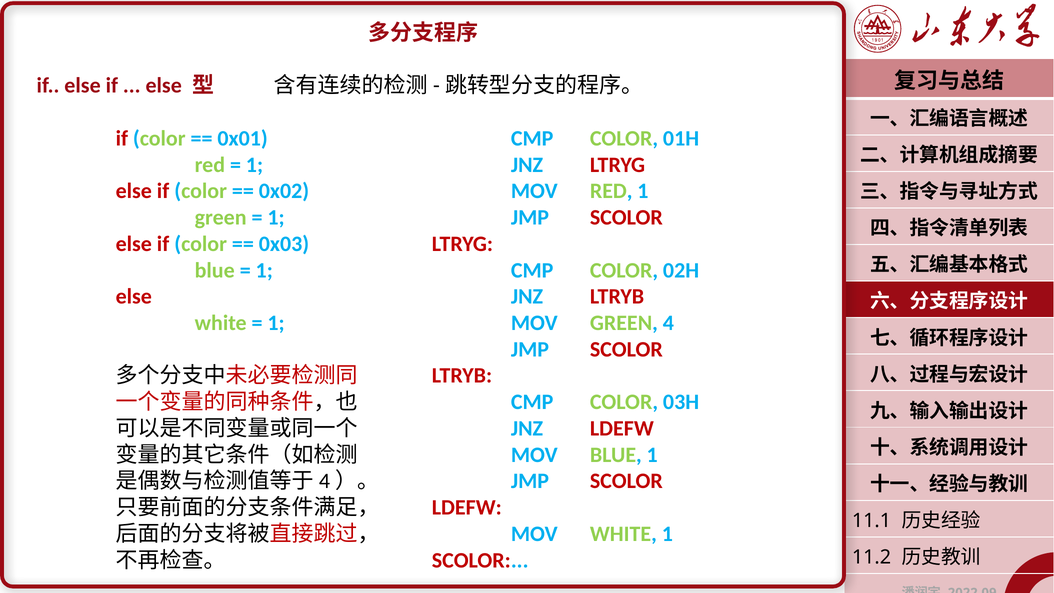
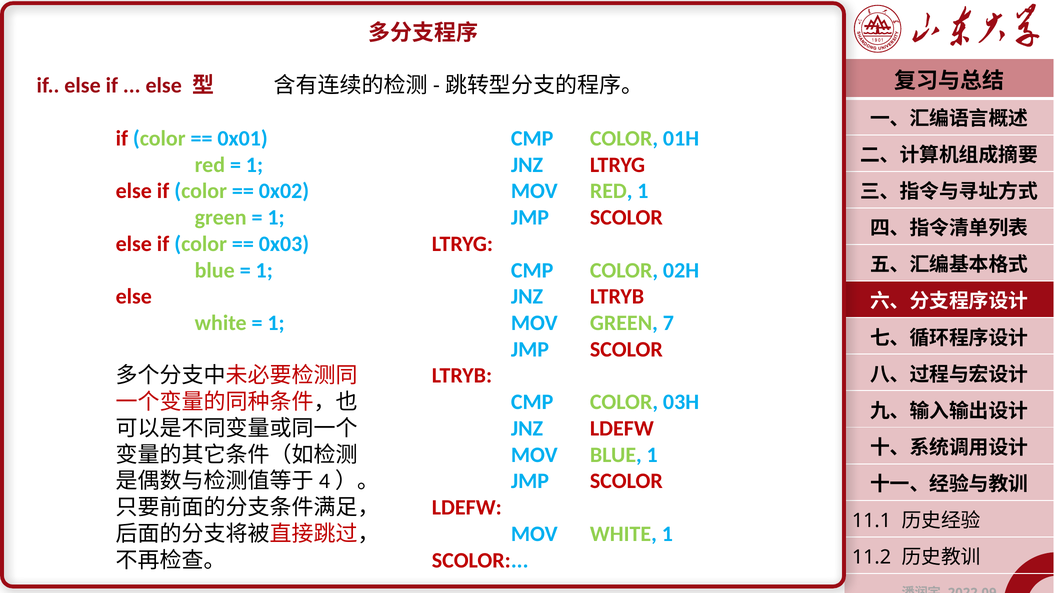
4: 4 -> 7
